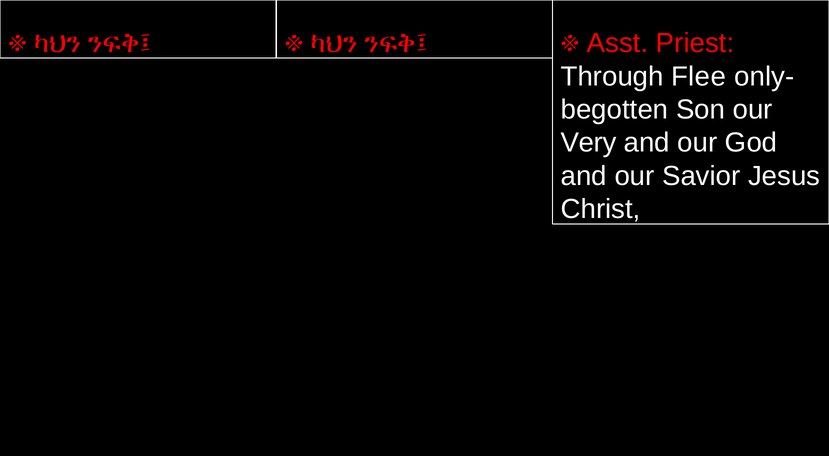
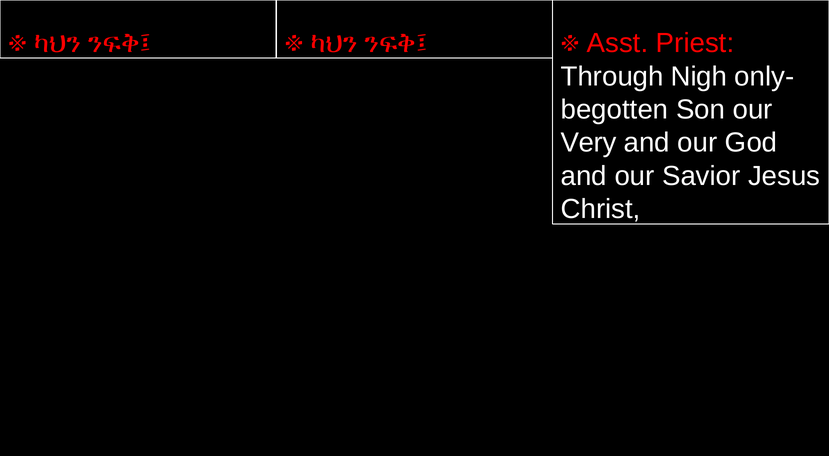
Flee: Flee -> Nigh
